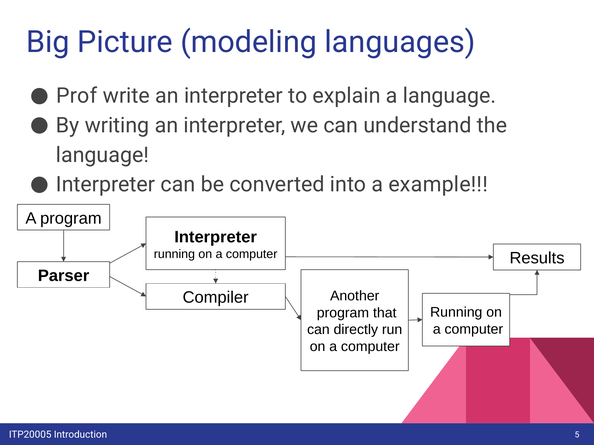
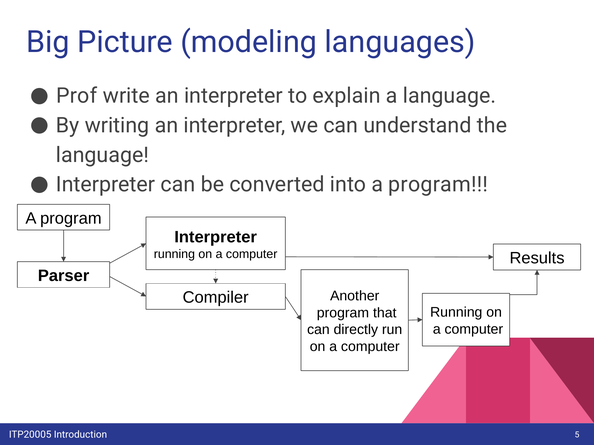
into a example: example -> program
